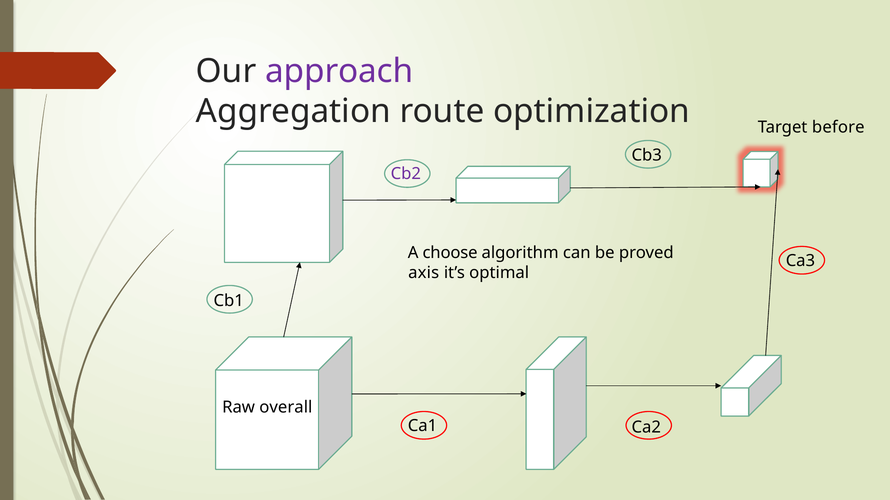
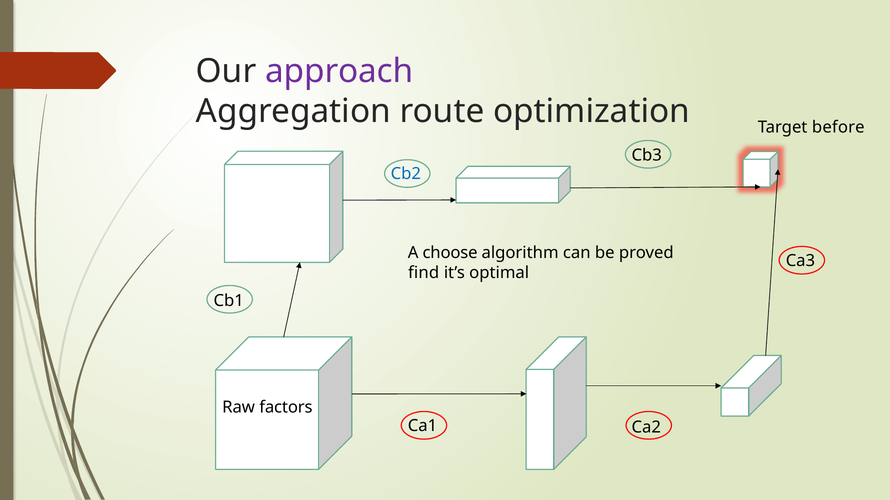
Cb2 colour: purple -> blue
axis: axis -> find
overall: overall -> factors
